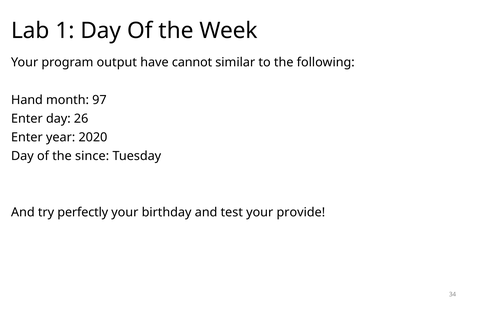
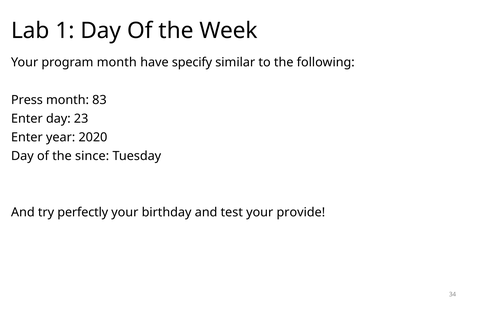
program output: output -> month
cannot: cannot -> specify
Hand: Hand -> Press
97: 97 -> 83
26: 26 -> 23
